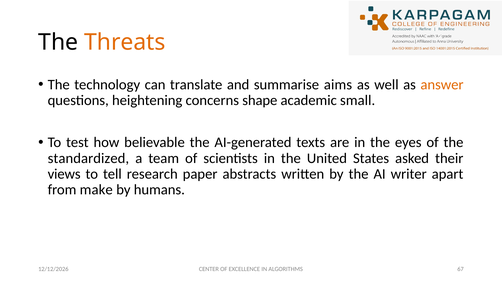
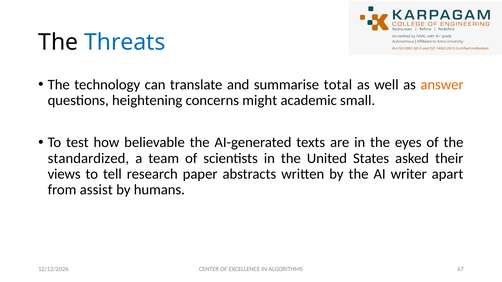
Threats colour: orange -> blue
aims: aims -> total
shape: shape -> might
make: make -> assist
